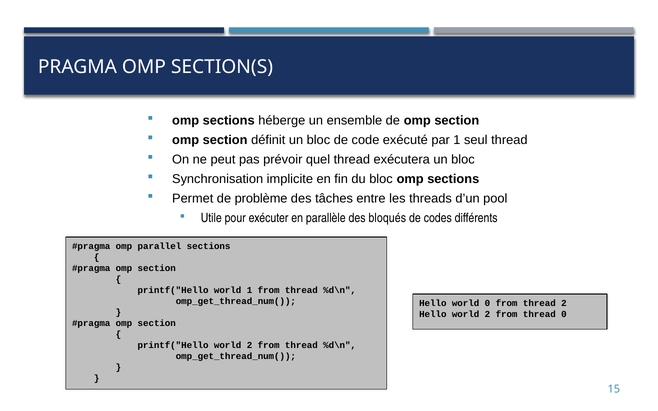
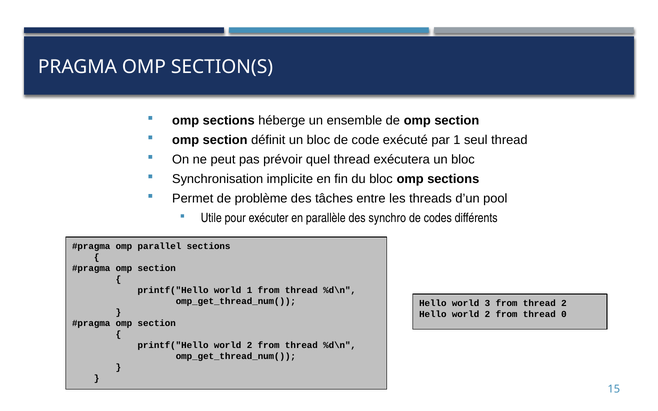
bloqués: bloqués -> synchro
world 0: 0 -> 3
